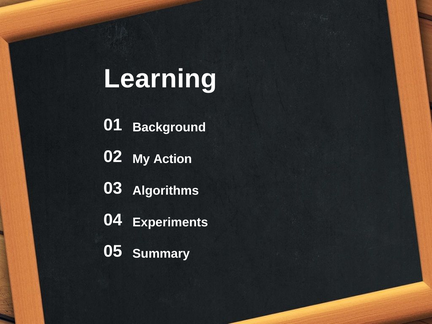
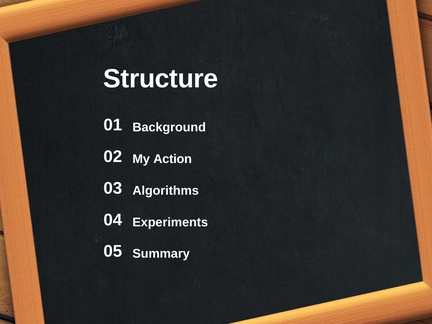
Learning: Learning -> Structure
